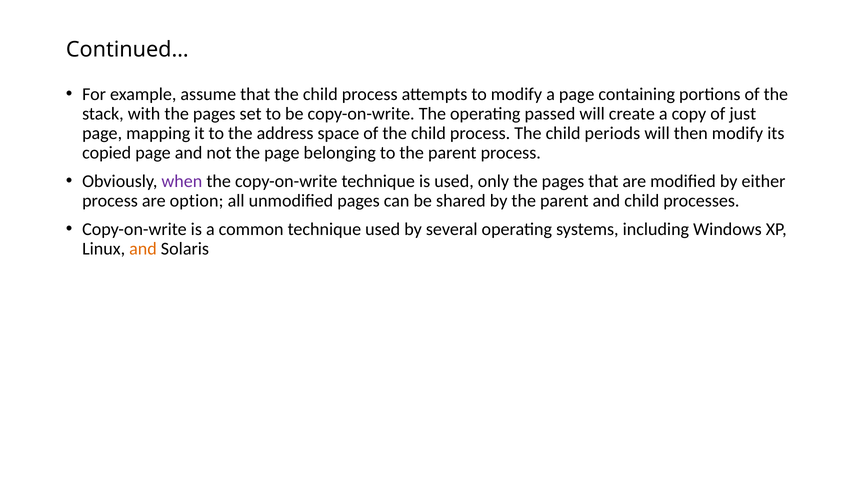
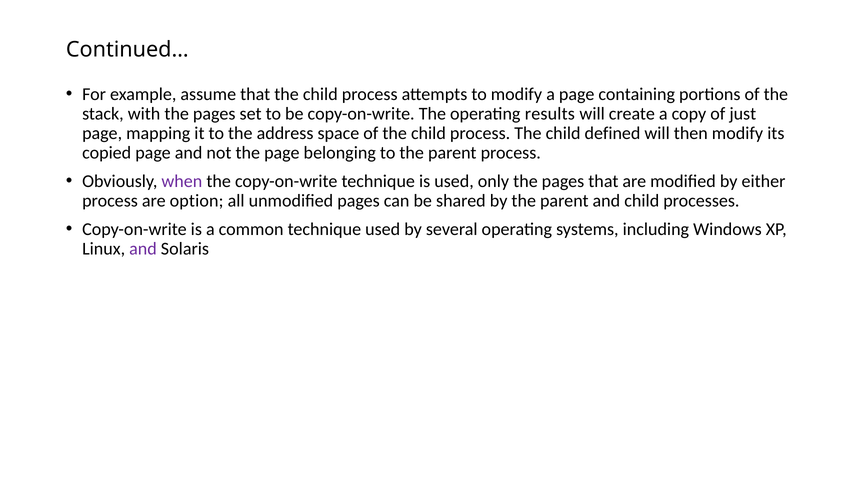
passed: passed -> results
periods: periods -> defined
and at (143, 248) colour: orange -> purple
